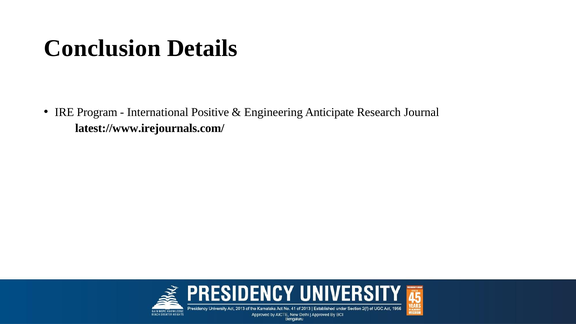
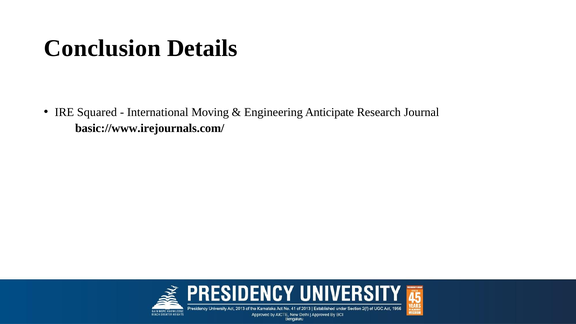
Program: Program -> Squared
Positive: Positive -> Moving
latest://www.irejournals.com/: latest://www.irejournals.com/ -> basic://www.irejournals.com/
